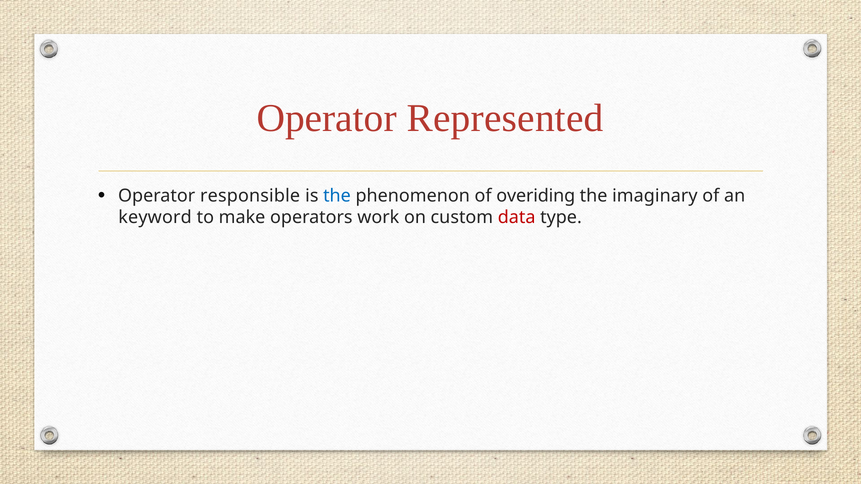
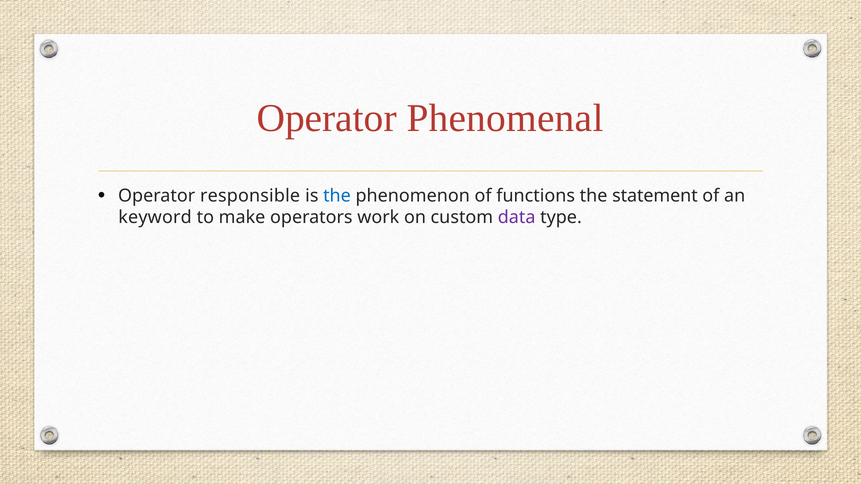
Represented: Represented -> Phenomenal
overiding: overiding -> functions
imaginary: imaginary -> statement
data colour: red -> purple
